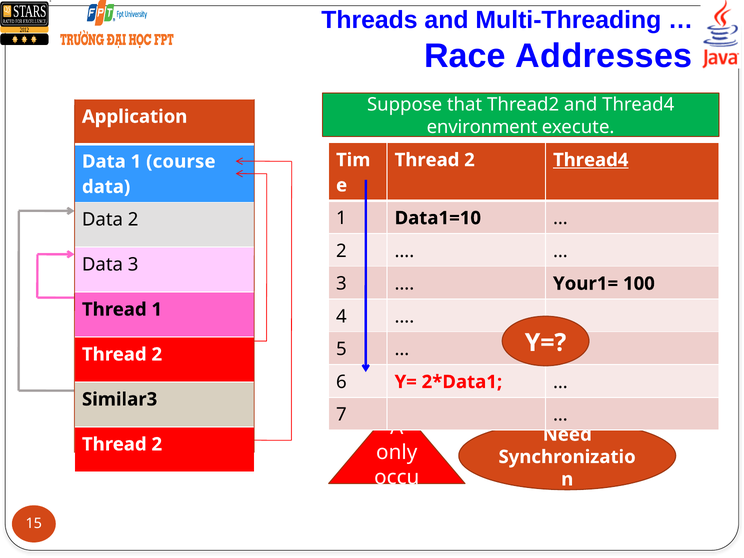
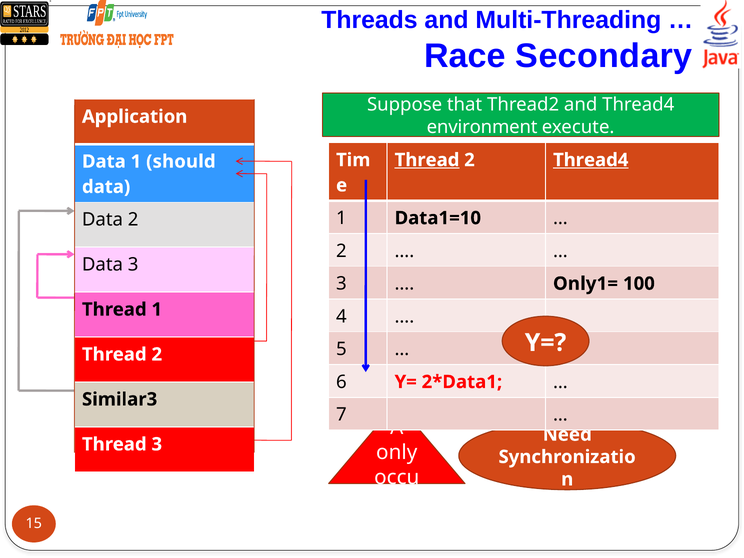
Addresses: Addresses -> Secondary
Thread at (427, 160) underline: none -> present
course: course -> should
Your1=: Your1= -> Only1=
2 at (157, 444): 2 -> 3
